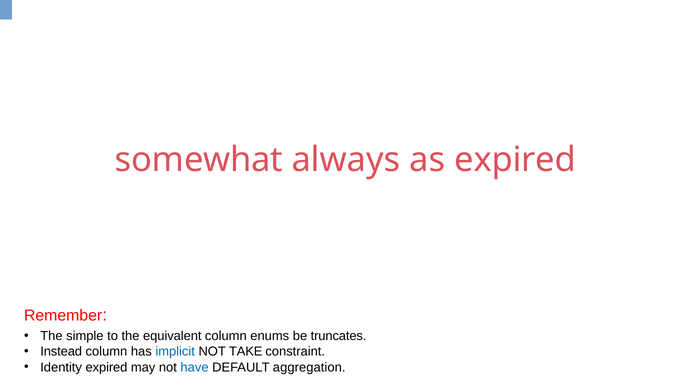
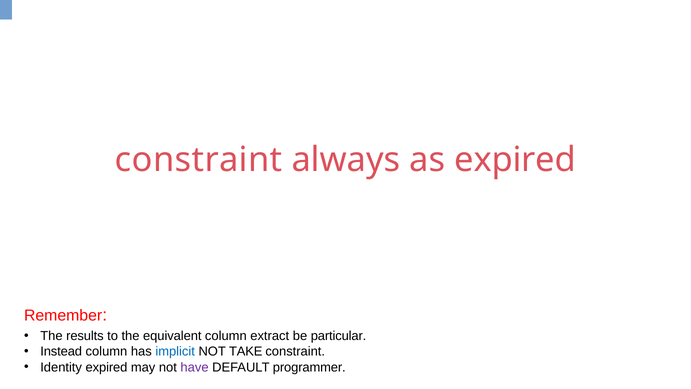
somewhat at (199, 160): somewhat -> constraint
simple: simple -> results
enums: enums -> extract
truncates: truncates -> particular
have colour: blue -> purple
aggregation: aggregation -> programmer
